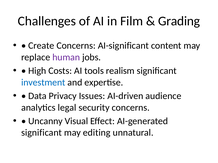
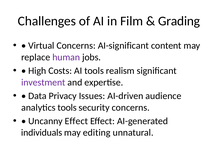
Create: Create -> Virtual
investment colour: blue -> purple
analytics legal: legal -> tools
Uncanny Visual: Visual -> Effect
significant at (42, 133): significant -> individuals
